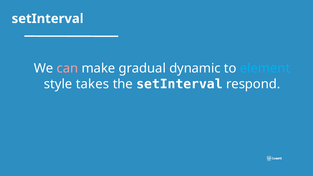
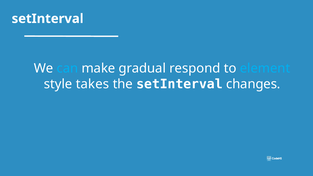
can colour: pink -> light blue
dynamic: dynamic -> respond
respond: respond -> changes
